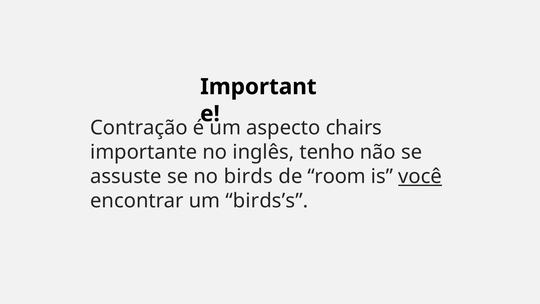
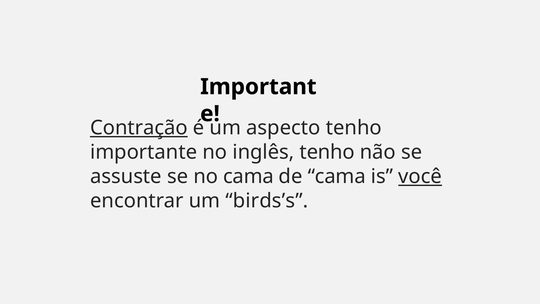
Contração underline: none -> present
aspecto chairs: chairs -> tenho
no birds: birds -> cama
de room: room -> cama
